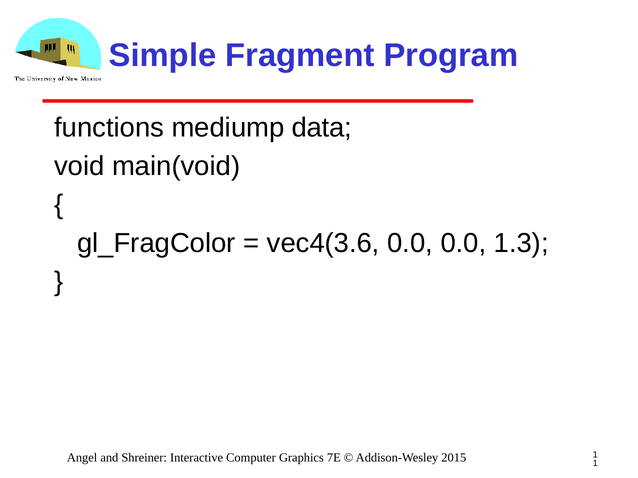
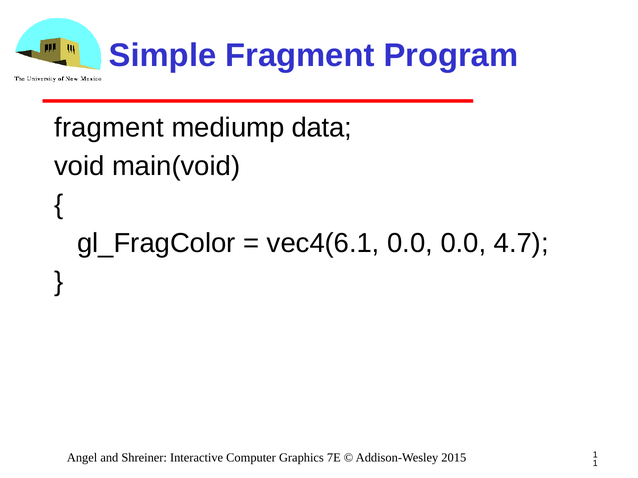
functions at (109, 128): functions -> fragment
vec4(3.6: vec4(3.6 -> vec4(6.1
1.3: 1.3 -> 4.7
